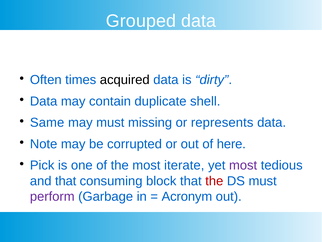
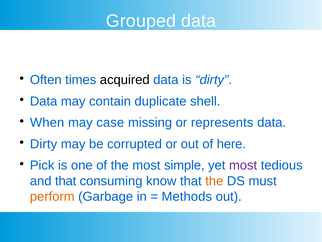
Same: Same -> When
may must: must -> case
Note at (44, 144): Note -> Dirty
iterate: iterate -> simple
block: block -> know
the at (214, 181) colour: red -> orange
perform colour: purple -> orange
Acronym: Acronym -> Methods
